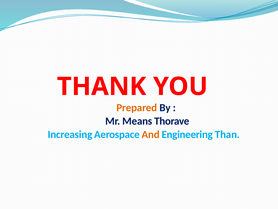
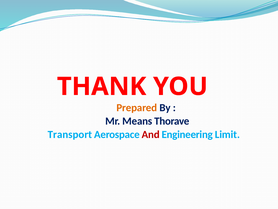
Increasing: Increasing -> Transport
And colour: orange -> red
Than: Than -> Limit
